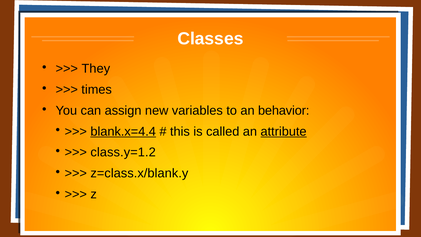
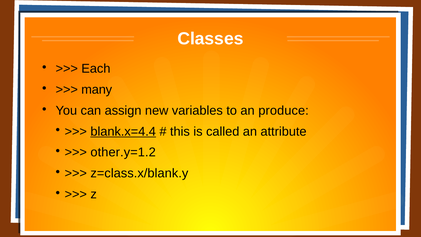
They: They -> Each
times: times -> many
behavior: behavior -> produce
attribute underline: present -> none
class.y=1.2: class.y=1.2 -> other.y=1.2
